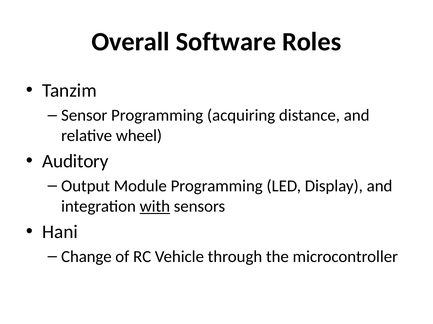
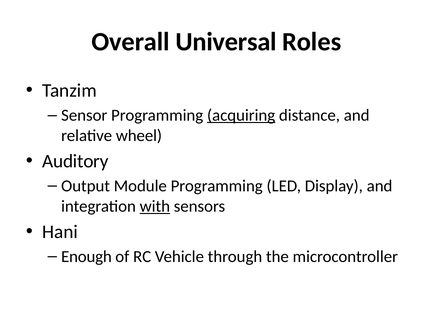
Software: Software -> Universal
acquiring underline: none -> present
Change: Change -> Enough
